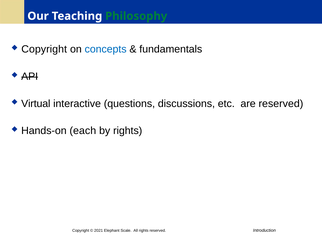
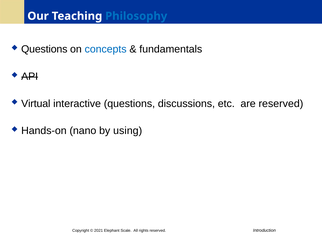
Philosophy colour: green -> blue
Copyright at (44, 49): Copyright -> Questions
each: each -> nano
by rights: rights -> using
